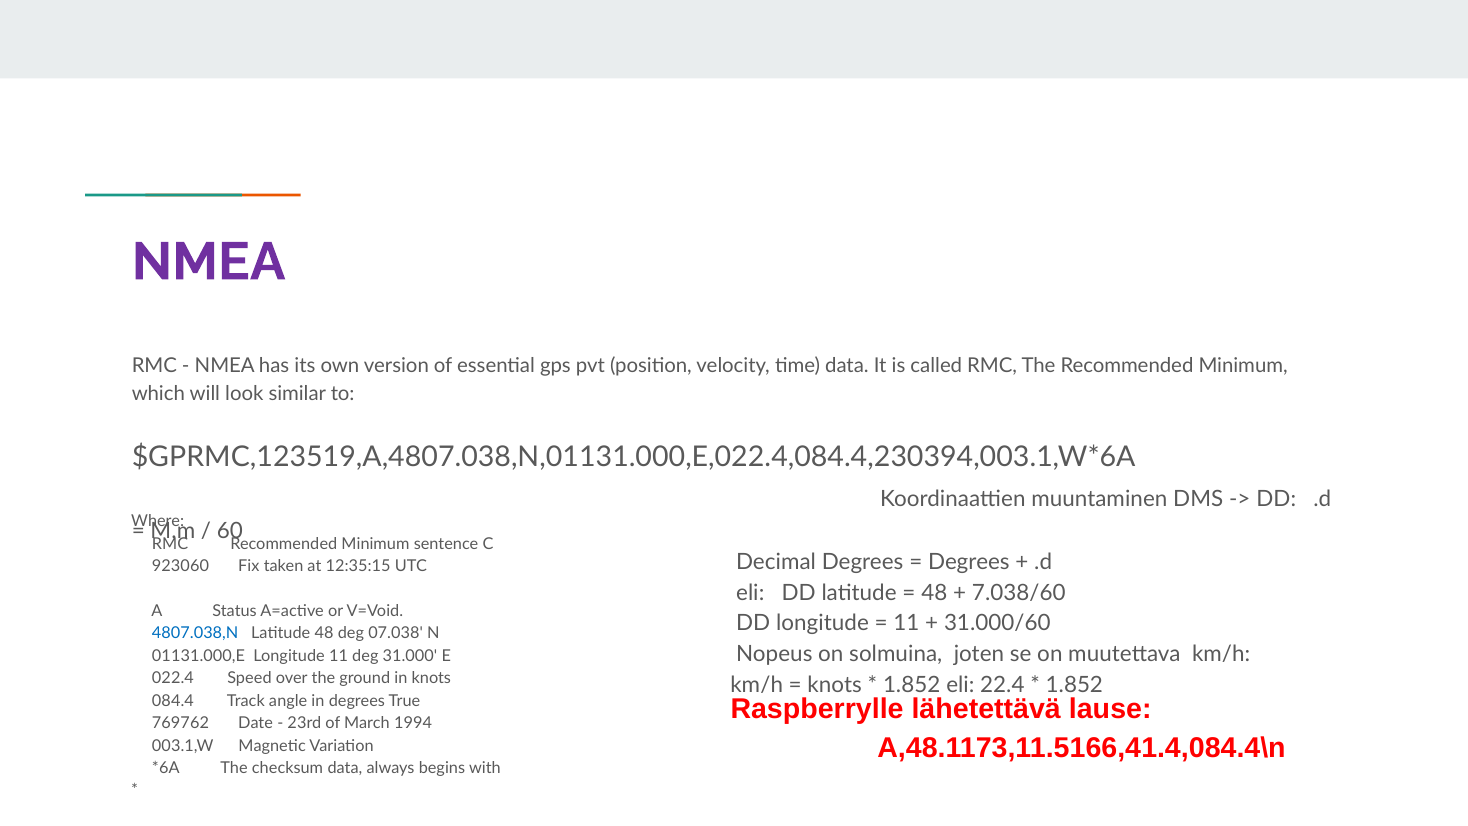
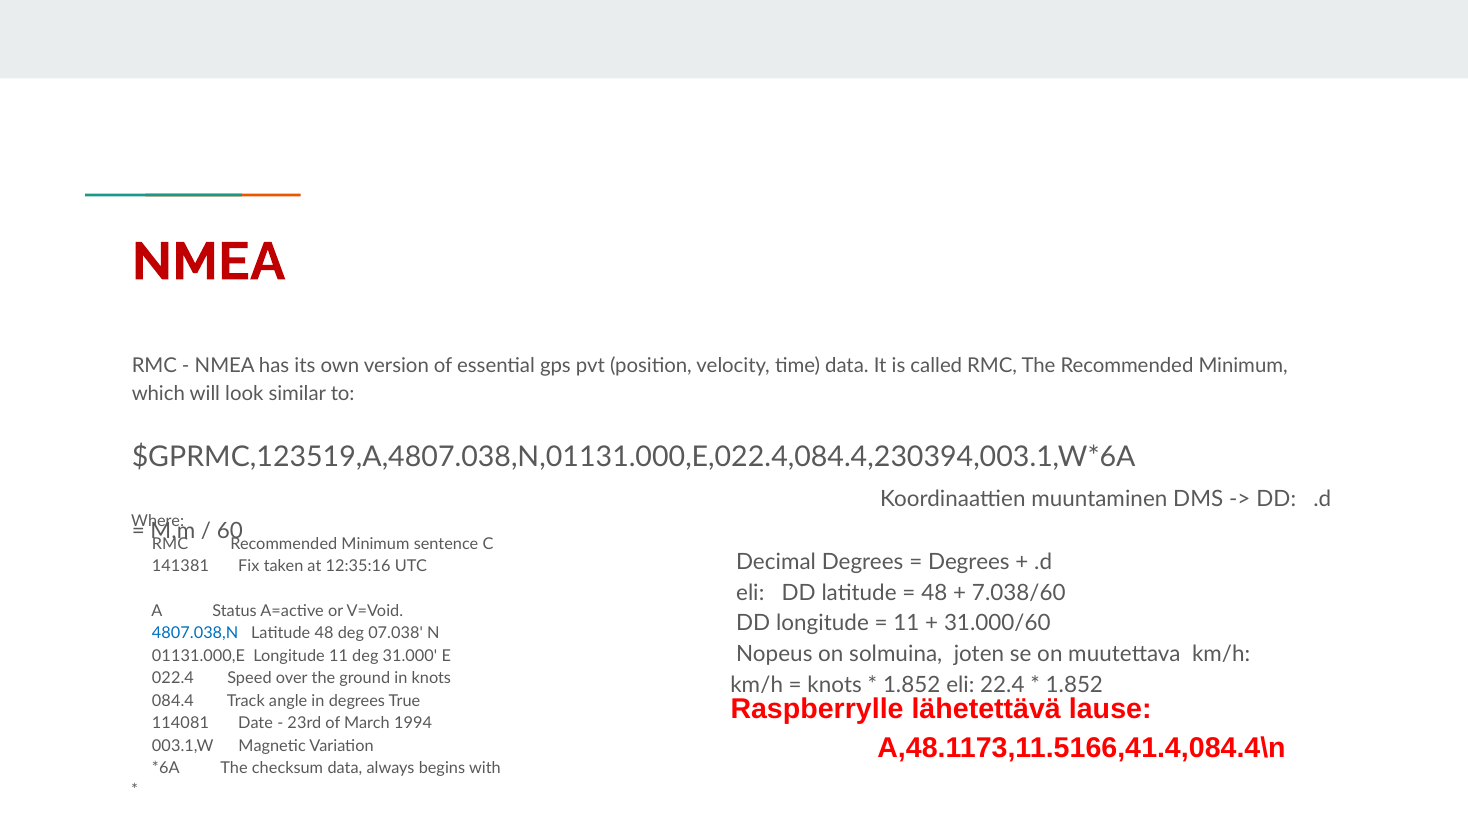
NMEA at (209, 262) colour: purple -> red
923060: 923060 -> 141381
12:35:15: 12:35:15 -> 12:35:16
769762: 769762 -> 114081
